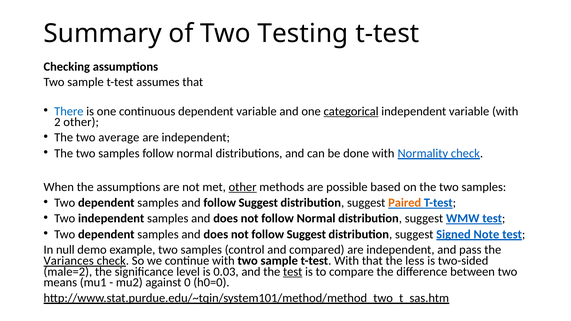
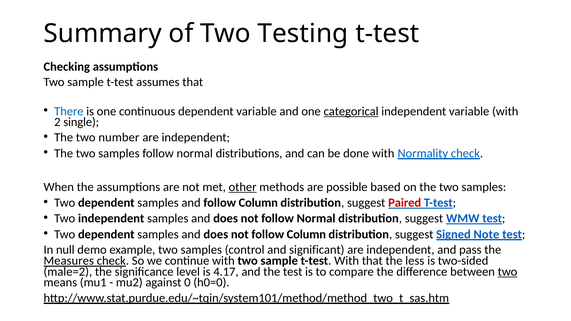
2 other: other -> single
average: average -> number
and follow Suggest: Suggest -> Column
Paired colour: orange -> red
not follow Suggest: Suggest -> Column
compared: compared -> significant
Variances: Variances -> Measures
0.03: 0.03 -> 4.17
test at (293, 272) underline: present -> none
two at (508, 272) underline: none -> present
